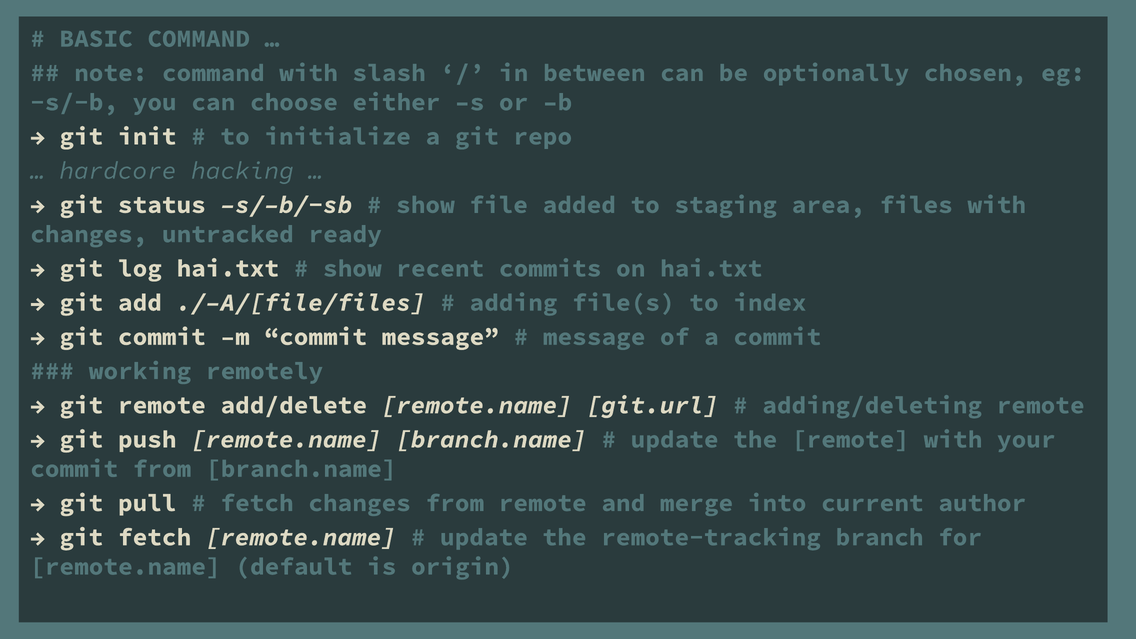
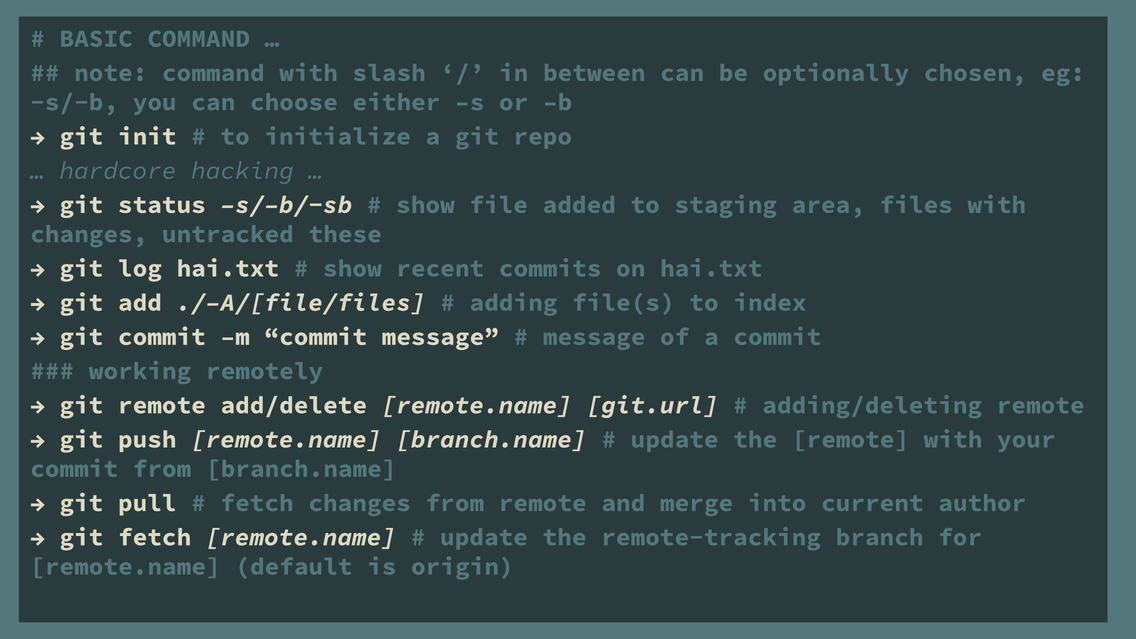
ready: ready -> these
